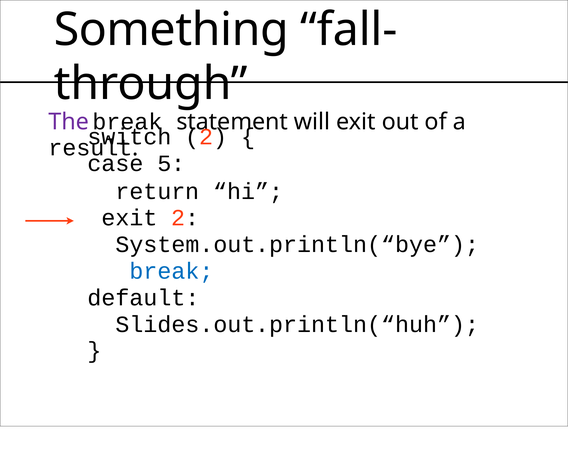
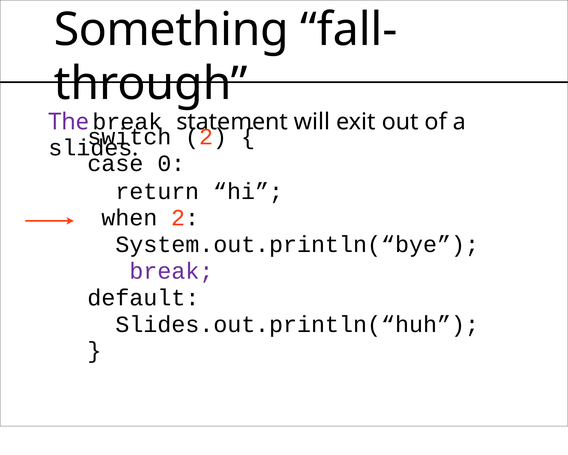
result: result -> slides
5: 5 -> 0
exit at (129, 218): exit -> when
break at (171, 271) colour: blue -> purple
